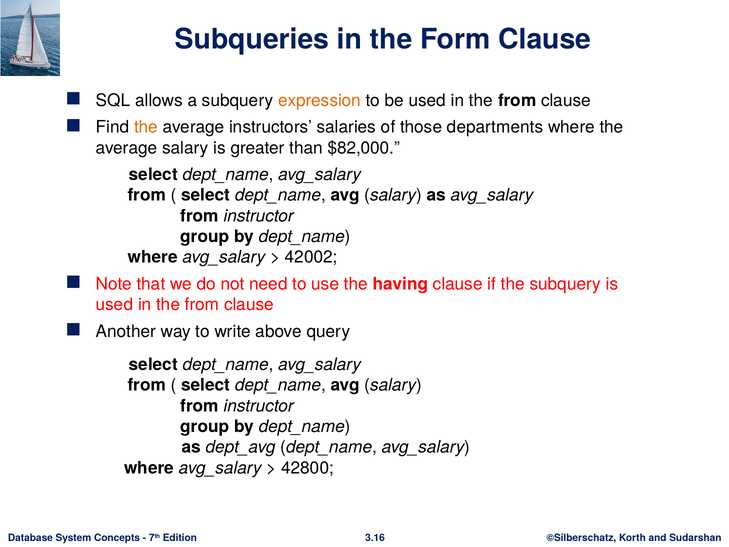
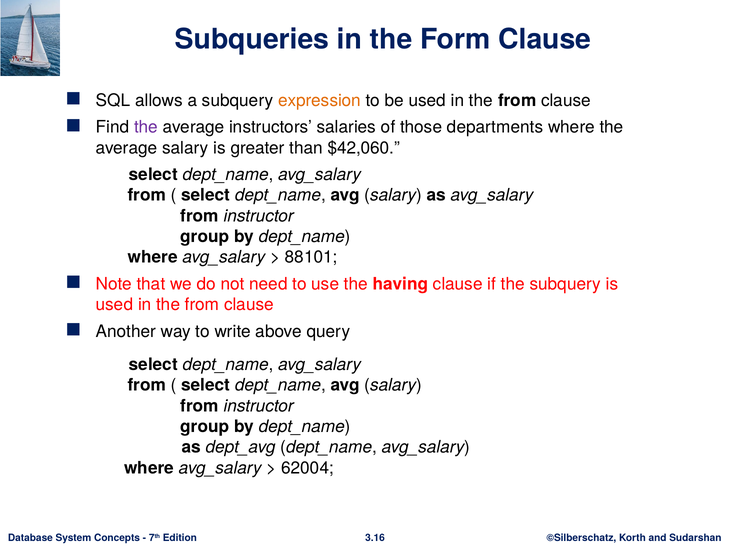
the at (146, 127) colour: orange -> purple
$82,000: $82,000 -> $42,060
42002: 42002 -> 88101
42800: 42800 -> 62004
